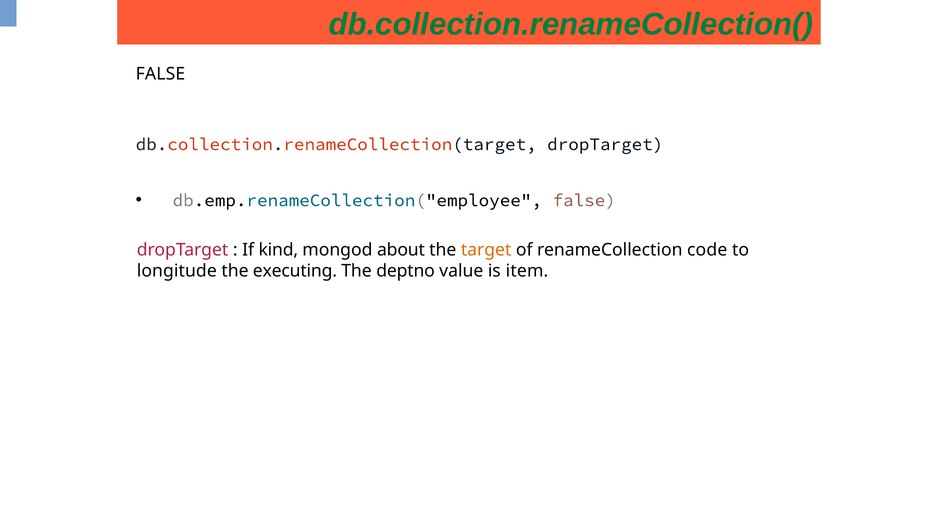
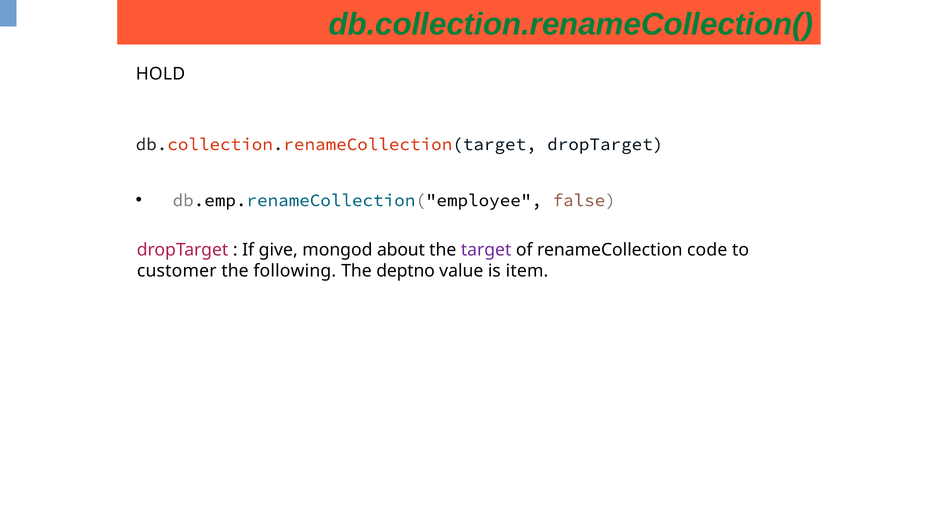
FALSE at (160, 74): FALSE -> HOLD
kind: kind -> give
target colour: orange -> purple
longitude: longitude -> customer
executing: executing -> following
